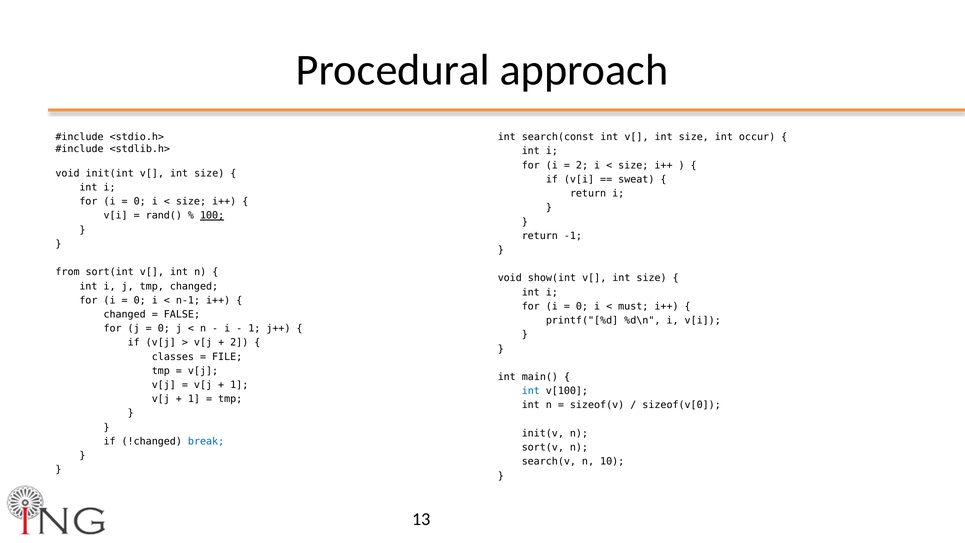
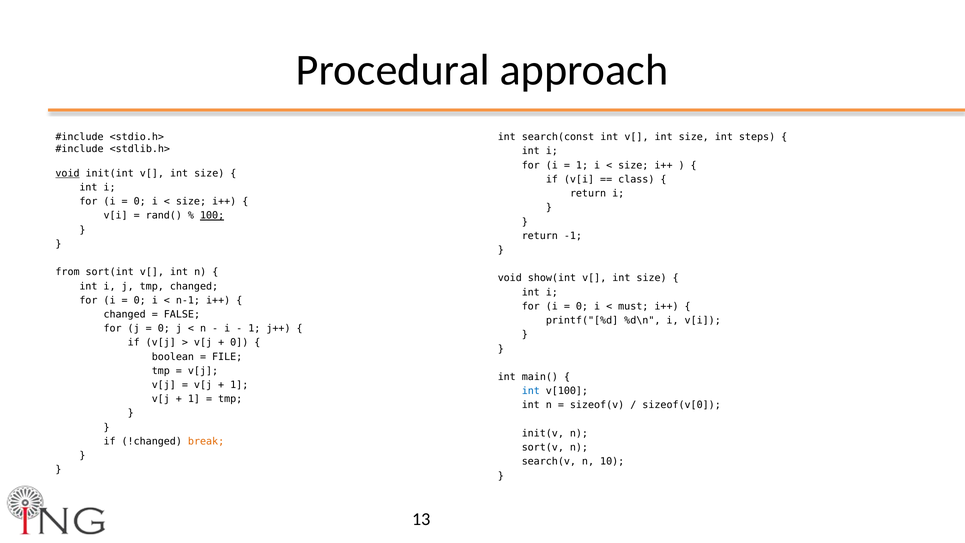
occur: occur -> steps
2 at (582, 165): 2 -> 1
void at (68, 173) underline: none -> present
sweat: sweat -> class
2 at (239, 343): 2 -> 0
classes: classes -> boolean
break colour: blue -> orange
